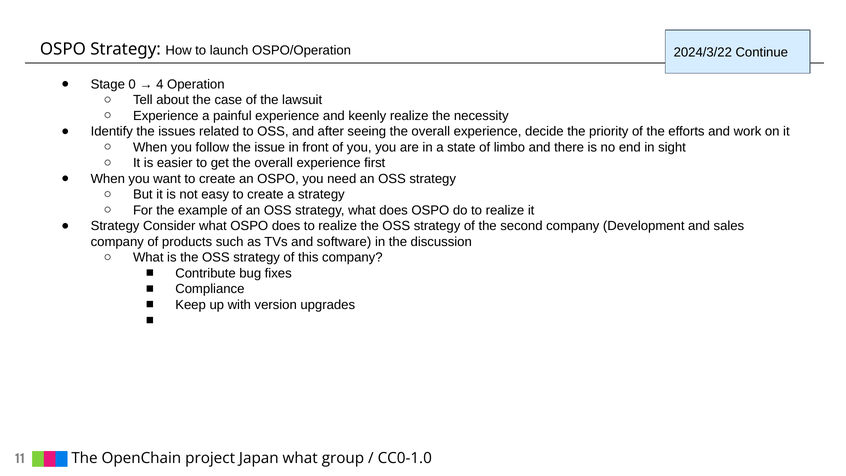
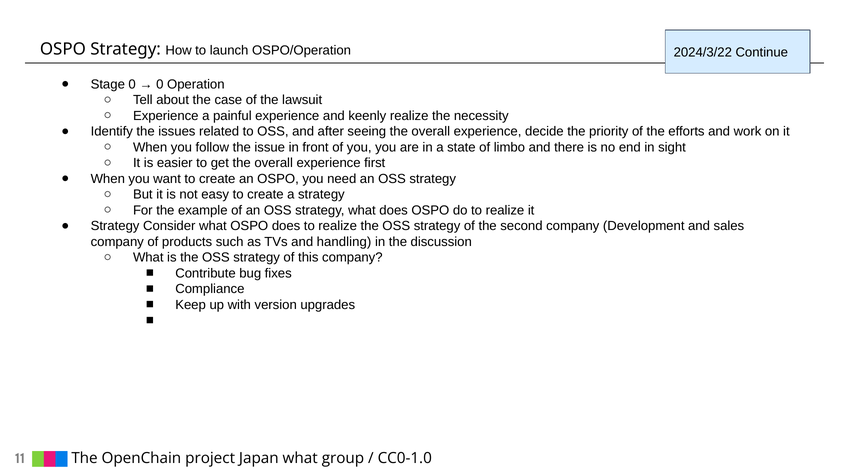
4 at (160, 84): 4 -> 0
software: software -> handling
